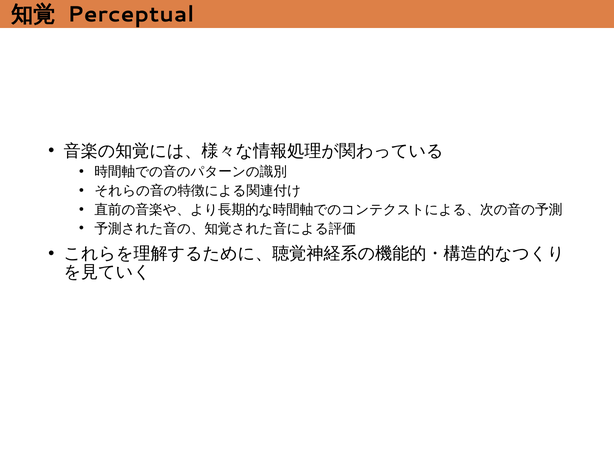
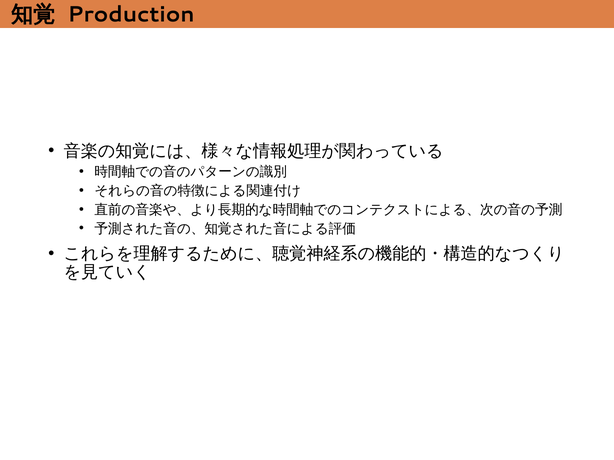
Perceptual: Perceptual -> Production
